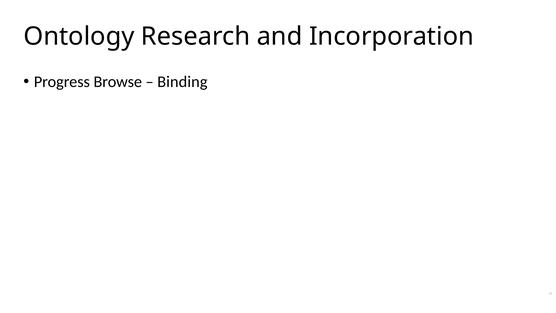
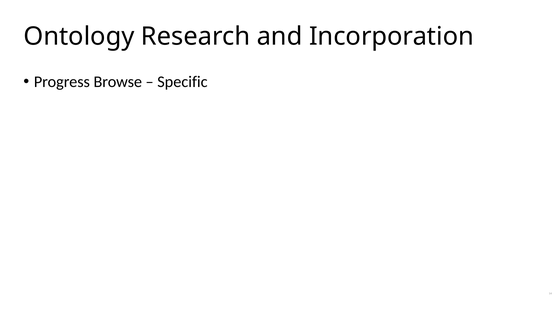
Binding: Binding -> Specific
